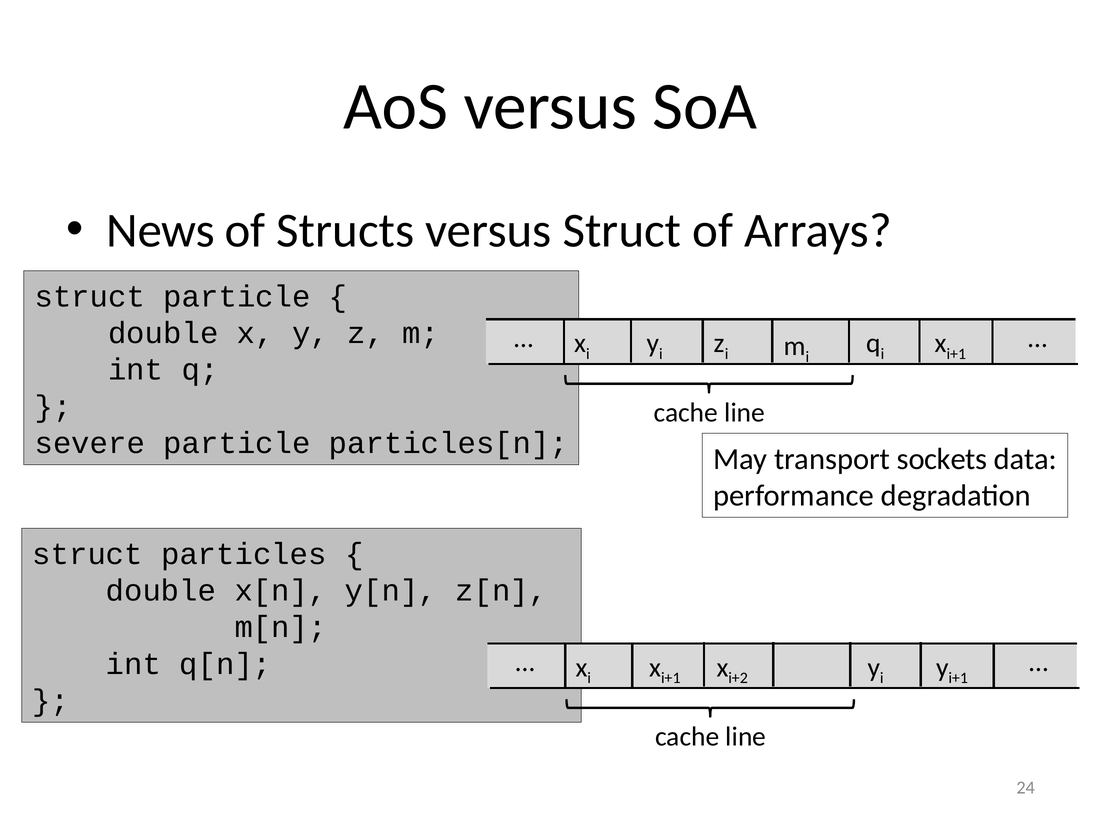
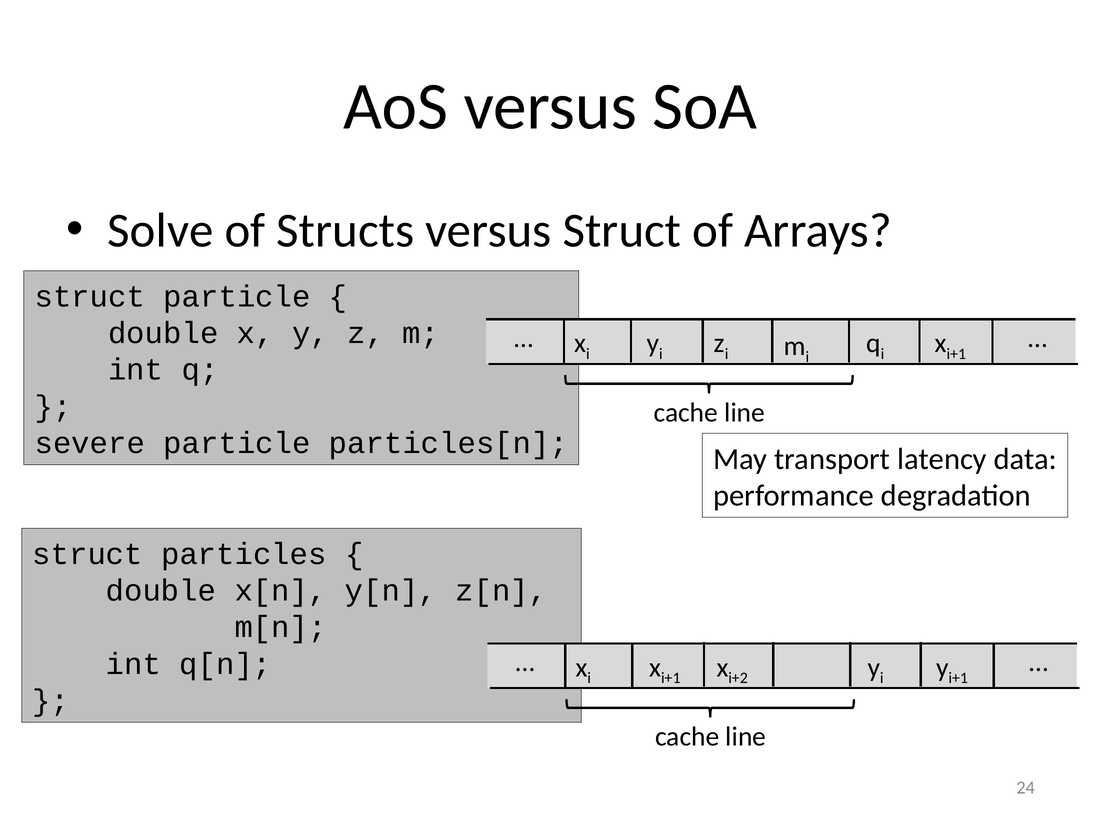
News: News -> Solve
sockets: sockets -> latency
